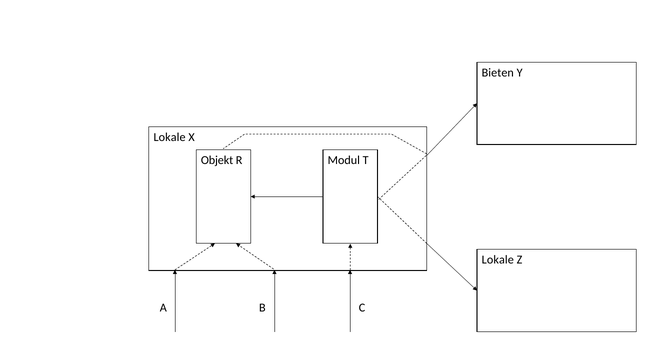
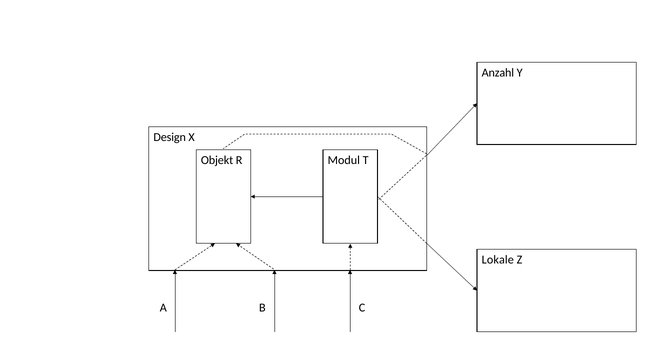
Bieten: Bieten -> Anzahl
Lokale at (170, 137): Lokale -> Design
